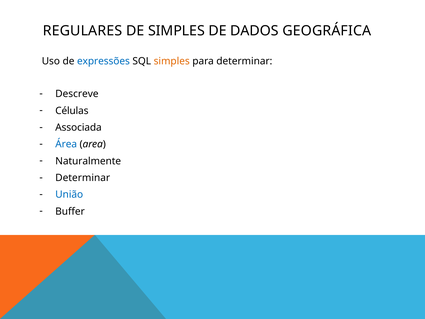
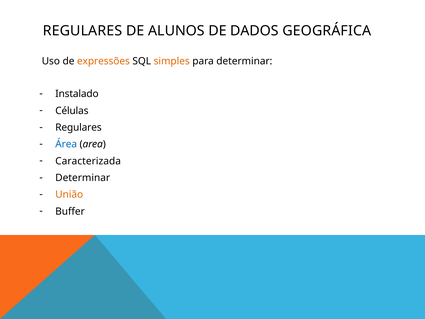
DE SIMPLES: SIMPLES -> ALUNOS
expressões colour: blue -> orange
Descreve: Descreve -> Instalado
Associada at (78, 127): Associada -> Regulares
Naturalmente: Naturalmente -> Caracterizada
União colour: blue -> orange
